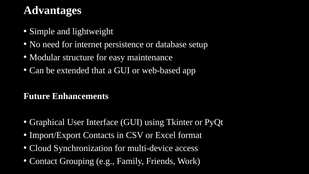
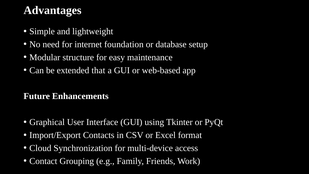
persistence: persistence -> foundation
